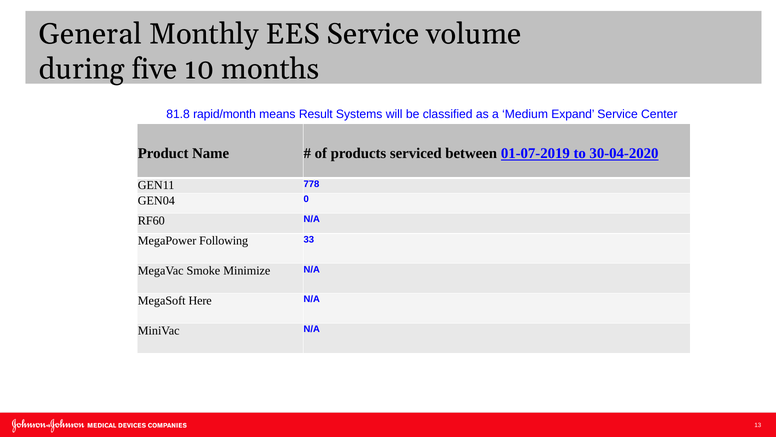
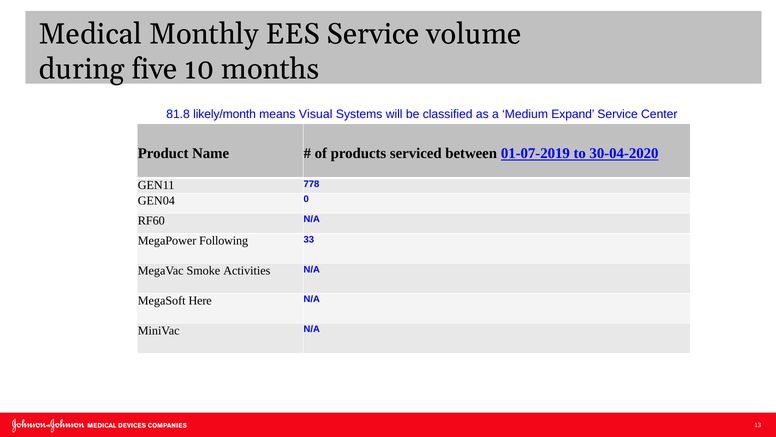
General: General -> Medical
rapid/month: rapid/month -> likely/month
Result: Result -> Visual
Minimize: Minimize -> Activities
